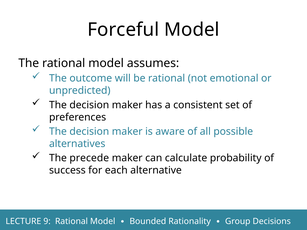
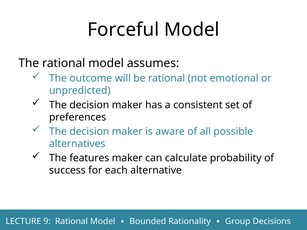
precede: precede -> features
